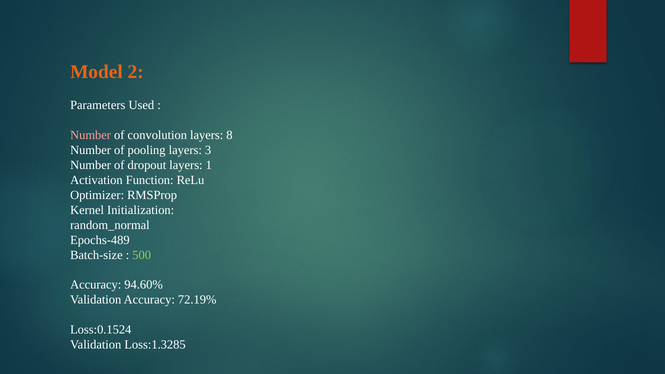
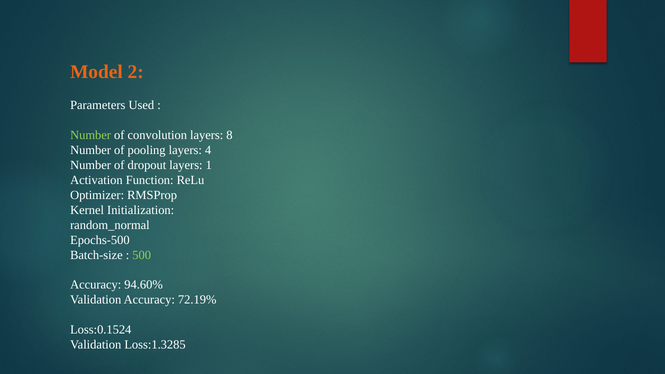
Number at (91, 135) colour: pink -> light green
3: 3 -> 4
Epochs-489: Epochs-489 -> Epochs-500
